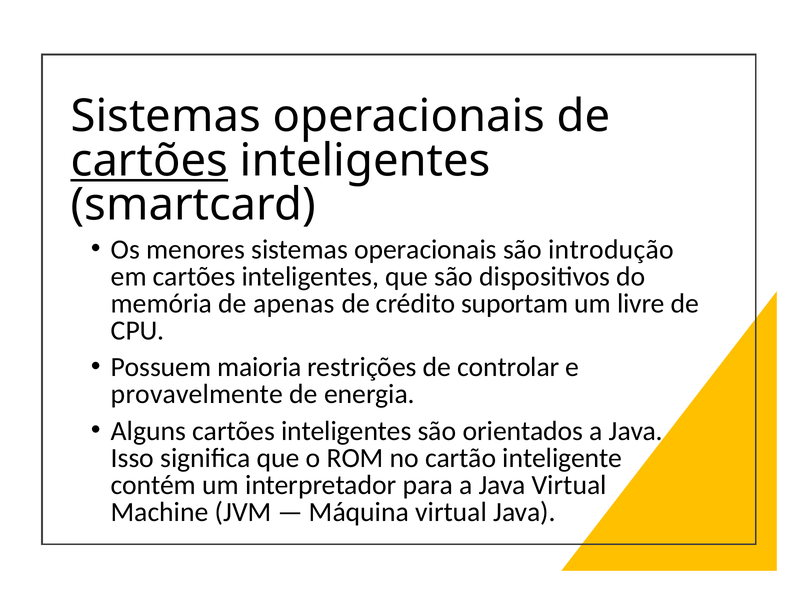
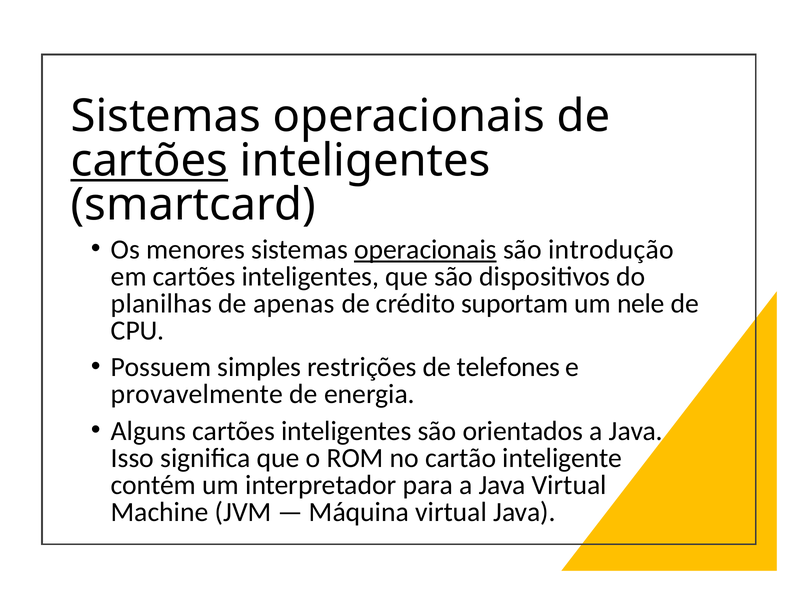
operacionais at (425, 249) underline: none -> present
memória: memória -> planilhas
livre: livre -> nele
maioria: maioria -> simples
controlar: controlar -> telefones
